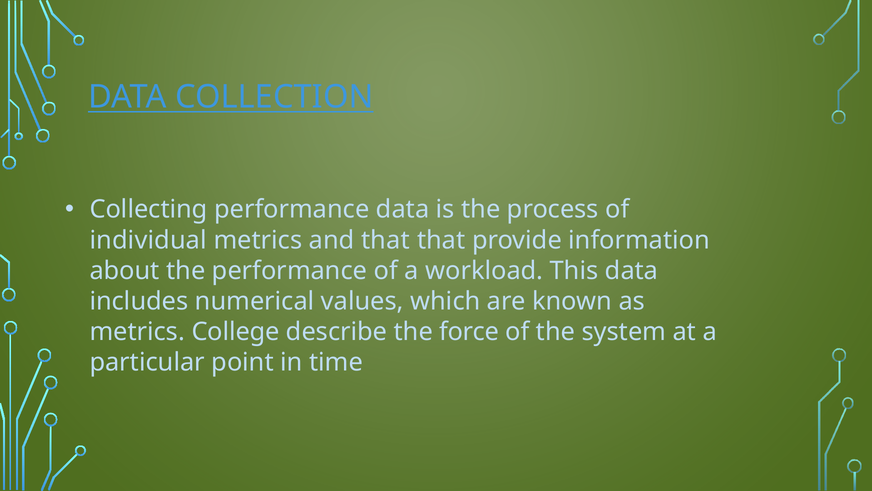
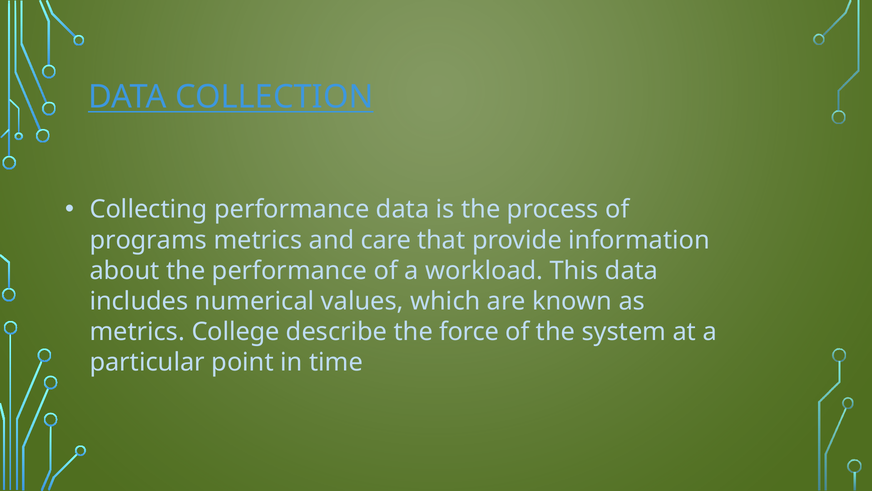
individual: individual -> programs
and that: that -> care
